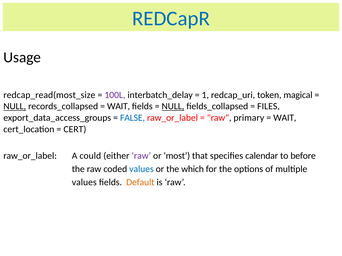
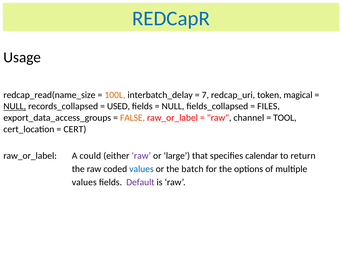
redcap_read(most_size: redcap_read(most_size -> redcap_read(name_size
100L colour: purple -> orange
1: 1 -> 7
WAIT at (119, 107): WAIT -> USED
NULL at (173, 107) underline: present -> none
FALSE colour: blue -> orange
primary: primary -> channel
WAIT at (285, 118): WAIT -> TOOL
most: most -> large
before: before -> return
which: which -> batch
Default colour: orange -> purple
